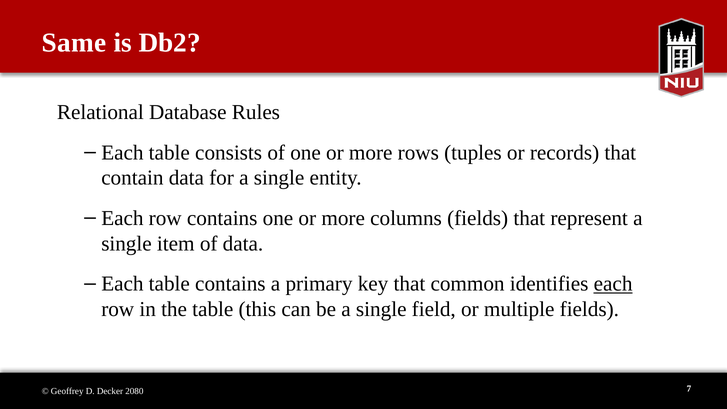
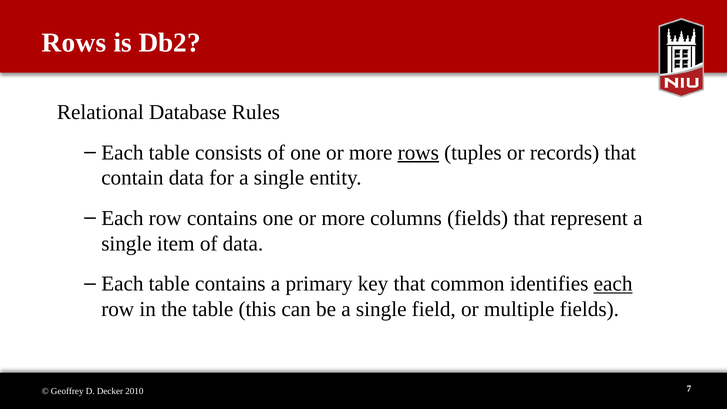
Same at (74, 43): Same -> Rows
rows at (418, 153) underline: none -> present
2080: 2080 -> 2010
